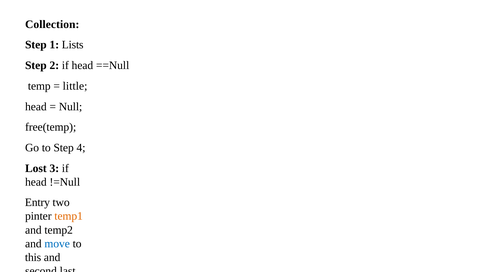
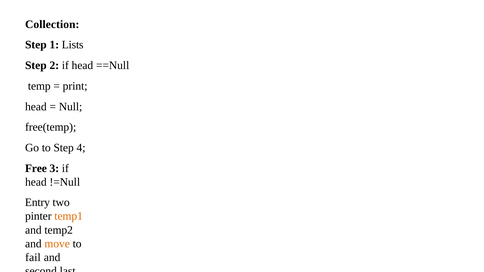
little: little -> print
Lost: Lost -> Free
move colour: blue -> orange
this: this -> fail
